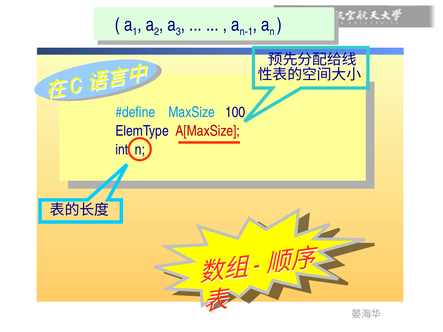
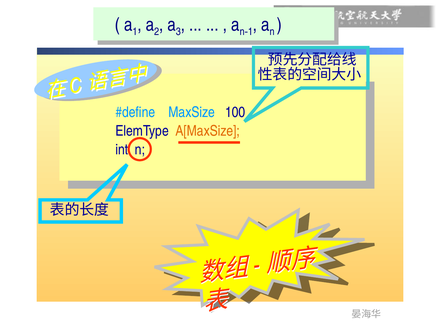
A[MaxSize colour: red -> orange
